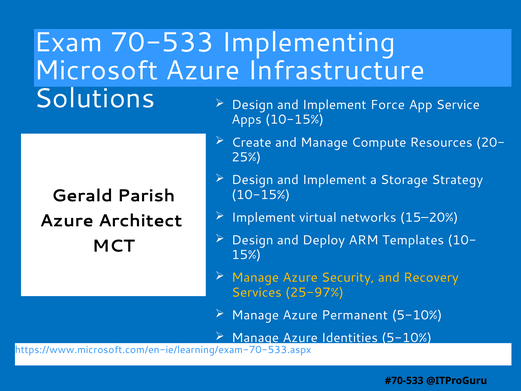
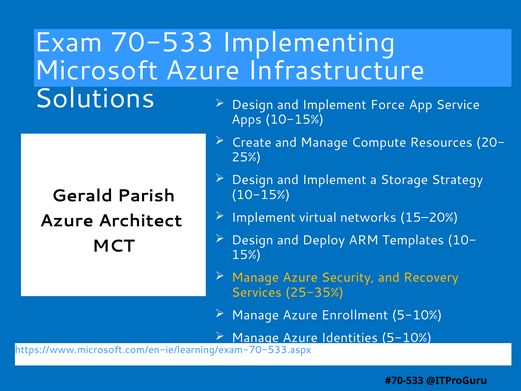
25-97%: 25-97% -> 25-35%
Permanent: Permanent -> Enrollment
